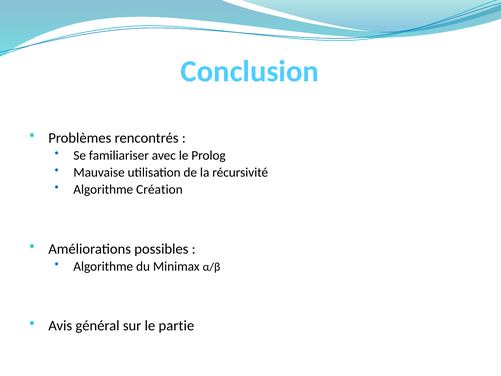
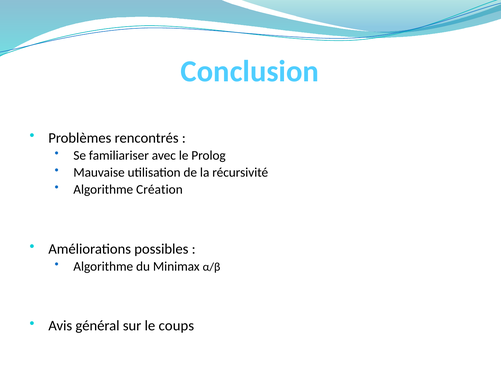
partie: partie -> coups
